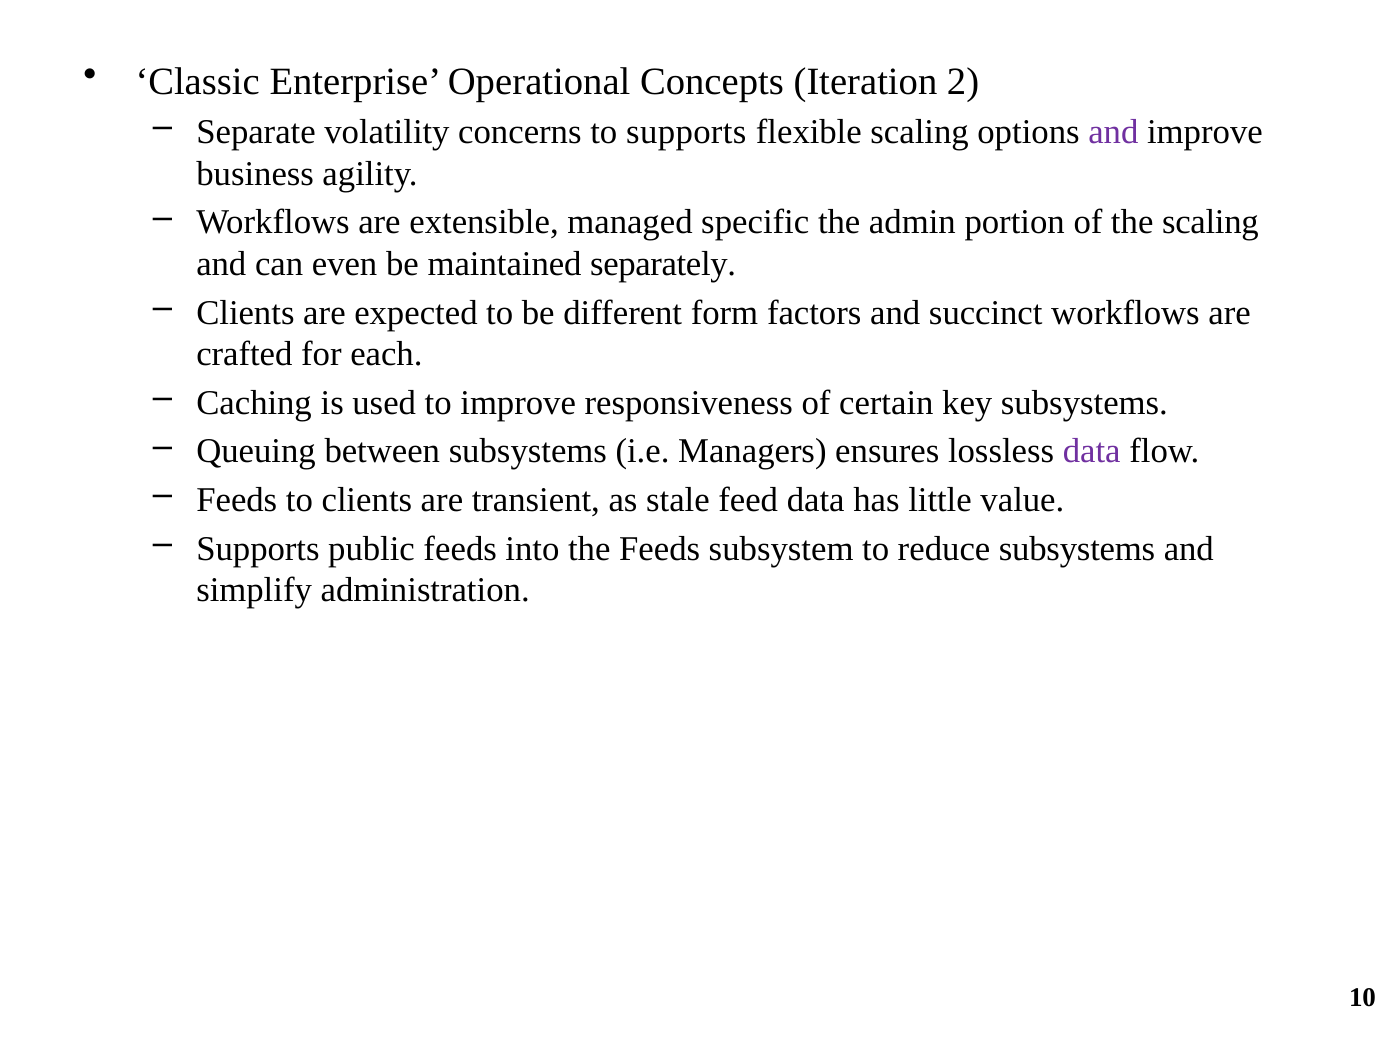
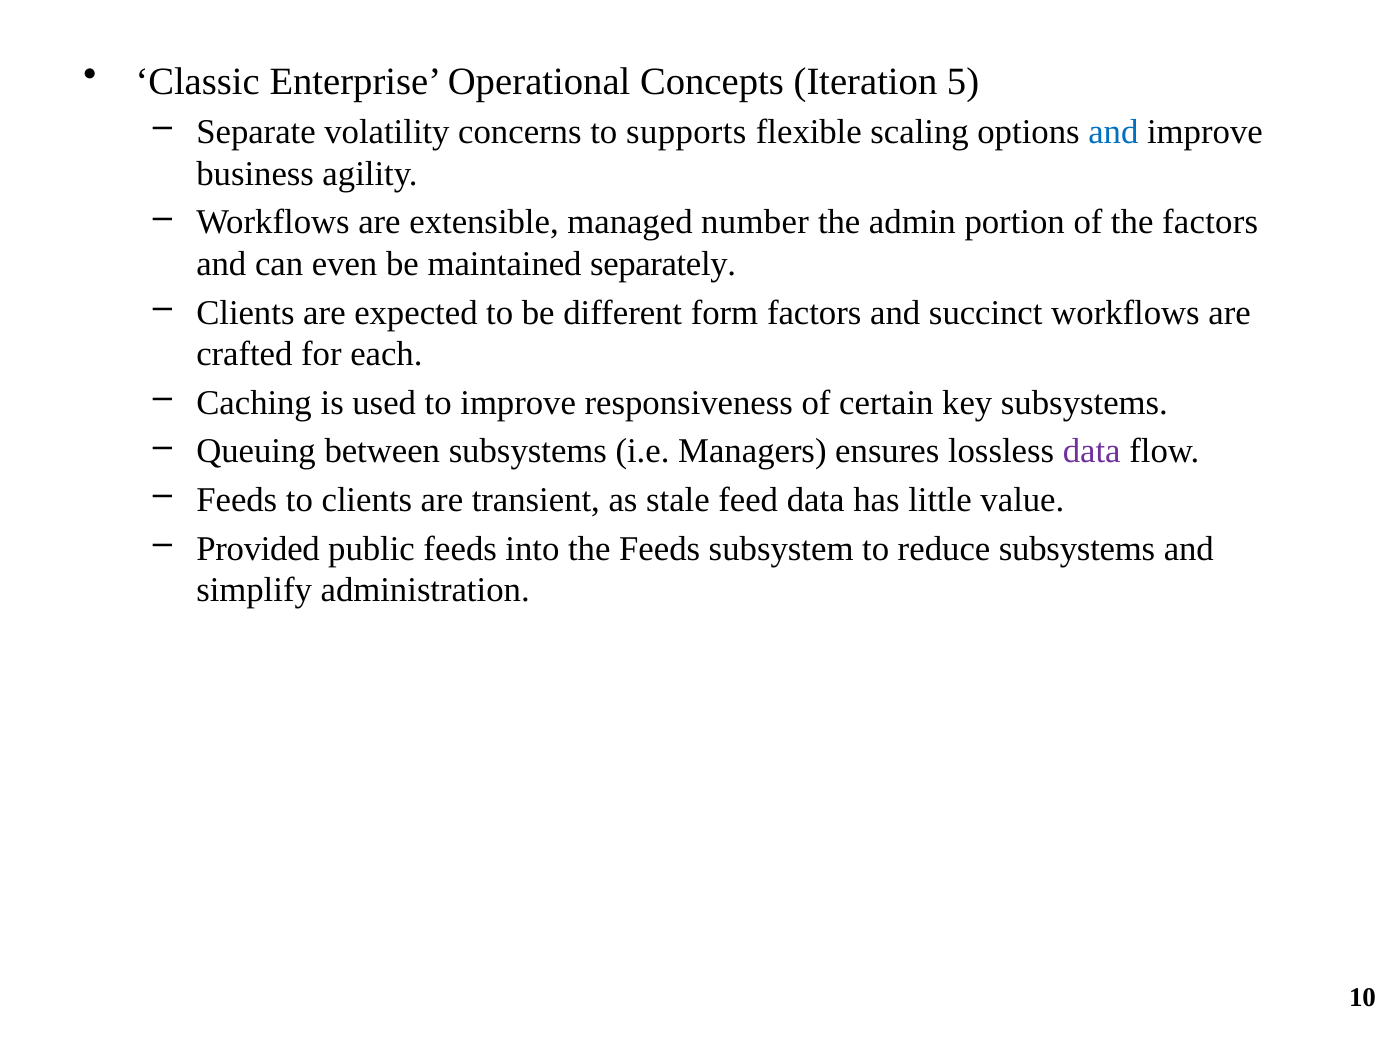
2: 2 -> 5
and at (1113, 132) colour: purple -> blue
specific: specific -> number
the scaling: scaling -> factors
Supports at (258, 549): Supports -> Provided
